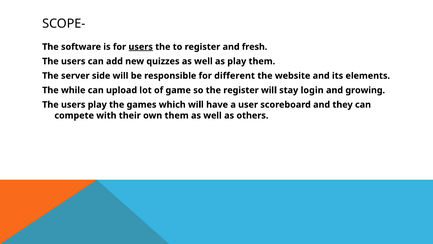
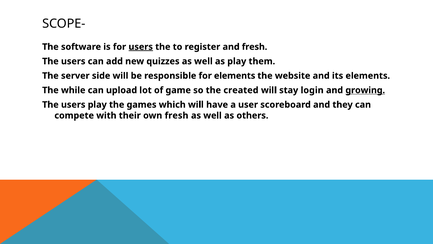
for different: different -> elements
the register: register -> created
growing underline: none -> present
own them: them -> fresh
